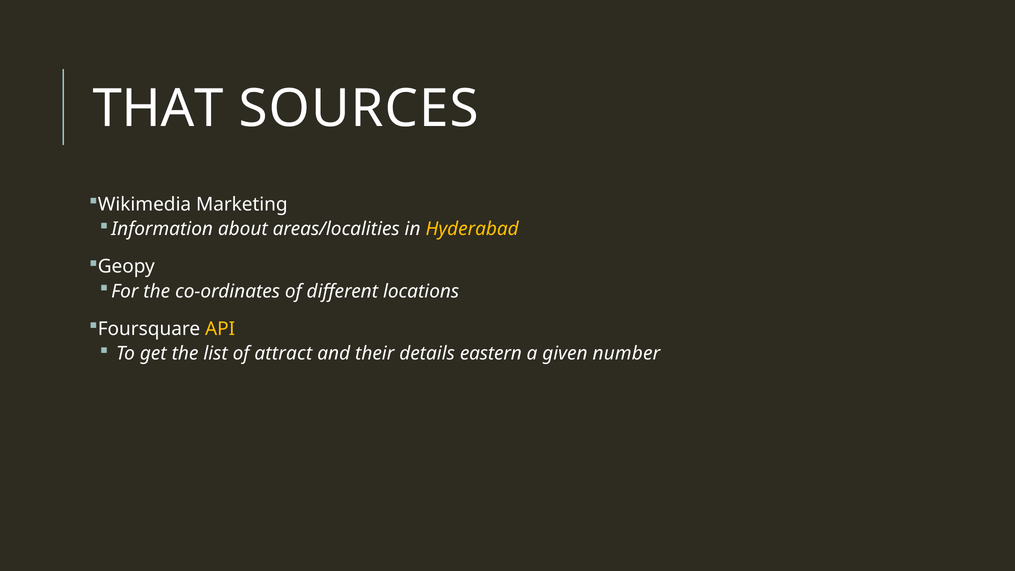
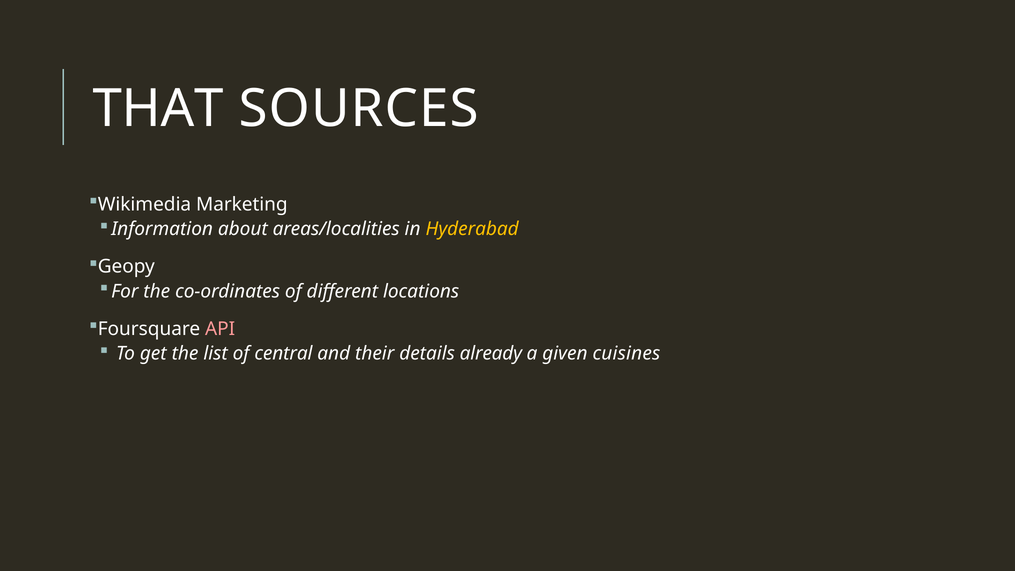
API colour: yellow -> pink
attract: attract -> central
eastern: eastern -> already
number: number -> cuisines
